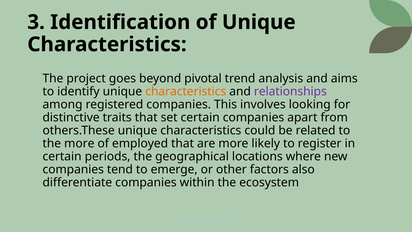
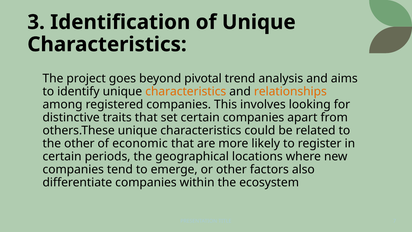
relationships colour: purple -> orange
the more: more -> other
employed: employed -> economic
